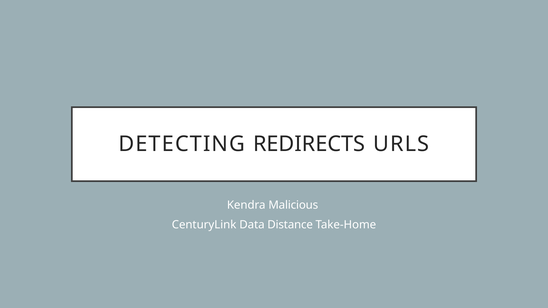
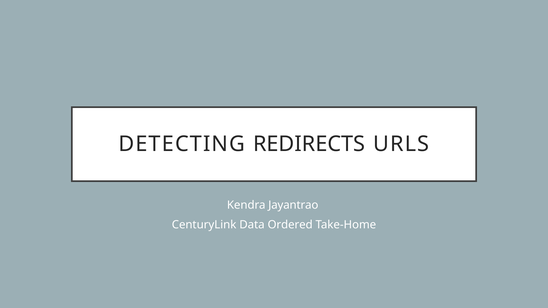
Malicious: Malicious -> Jayantrao
Distance: Distance -> Ordered
